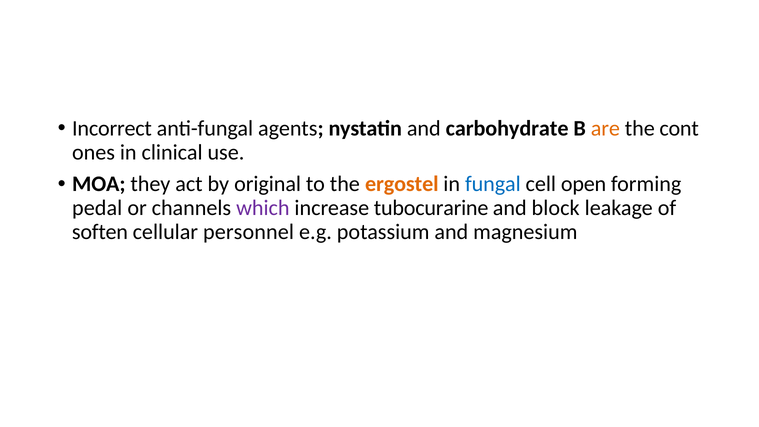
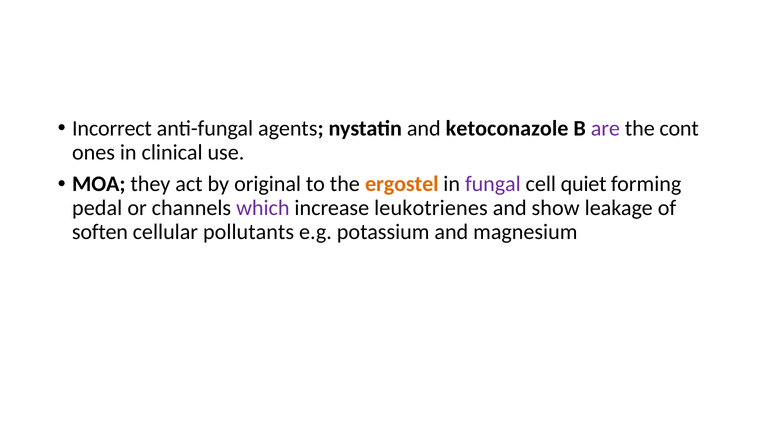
carbohydrate: carbohydrate -> ketoconazole
are colour: orange -> purple
fungal colour: blue -> purple
open: open -> quiet
tubocurarine: tubocurarine -> leukotrienes
block: block -> show
personnel: personnel -> pollutants
